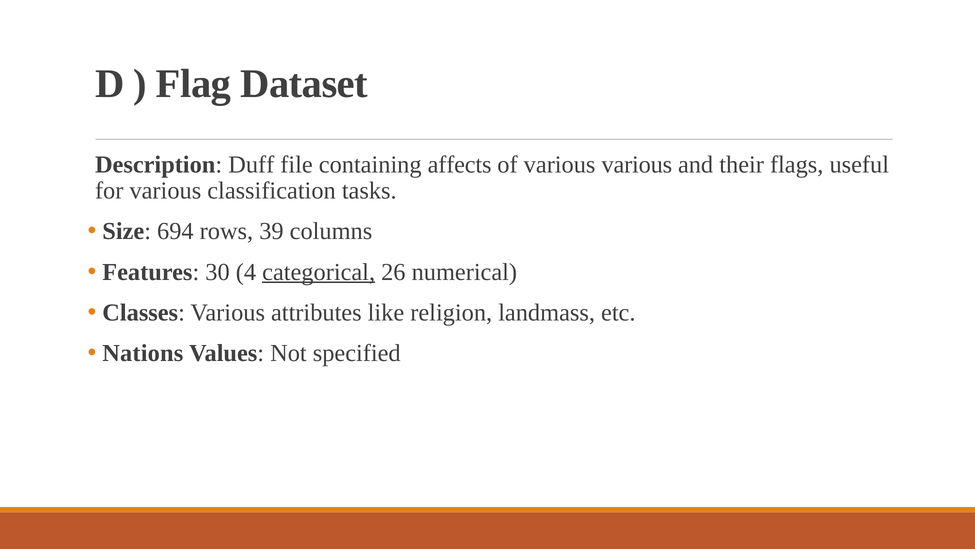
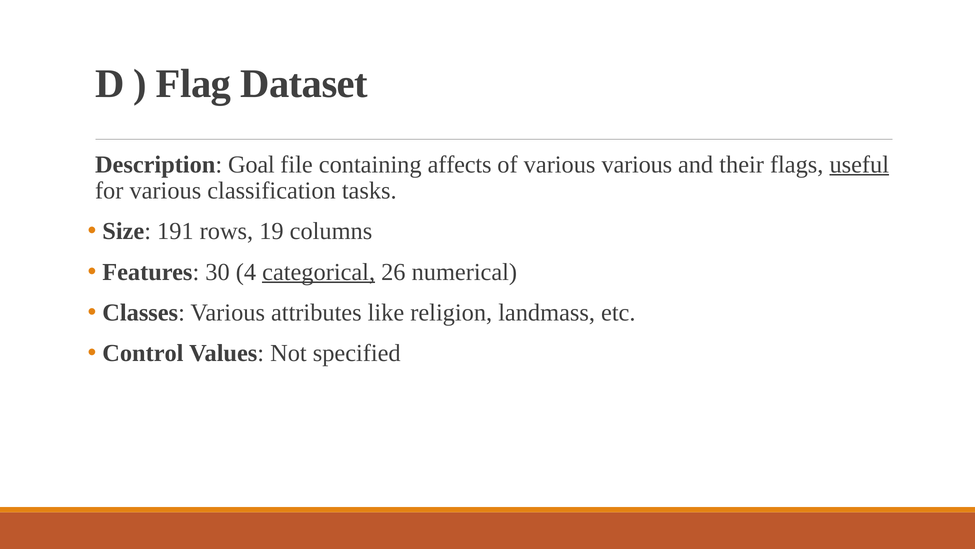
Duff: Duff -> Goal
useful underline: none -> present
694: 694 -> 191
39: 39 -> 19
Nations: Nations -> Control
